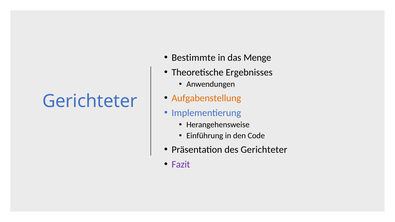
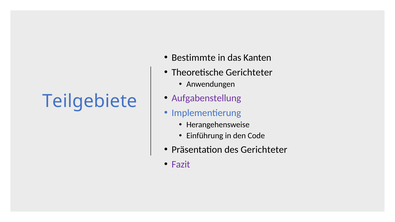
Menge: Menge -> Kanten
Theoretische Ergebnisses: Ergebnisses -> Gerichteter
Aufgabenstellung colour: orange -> purple
Gerichteter at (90, 101): Gerichteter -> Teilgebiete
